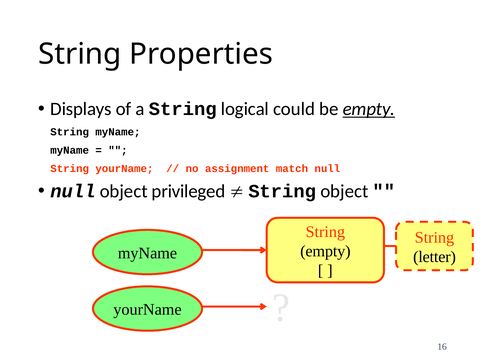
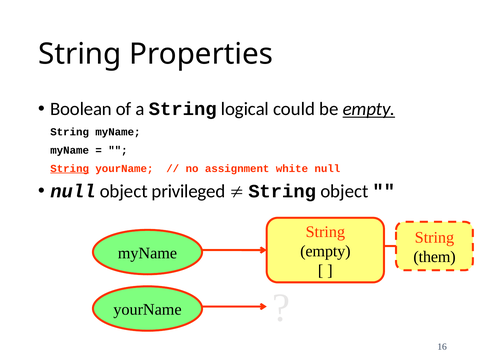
Displays: Displays -> Boolean
String at (70, 169) underline: none -> present
match: match -> white
letter: letter -> them
